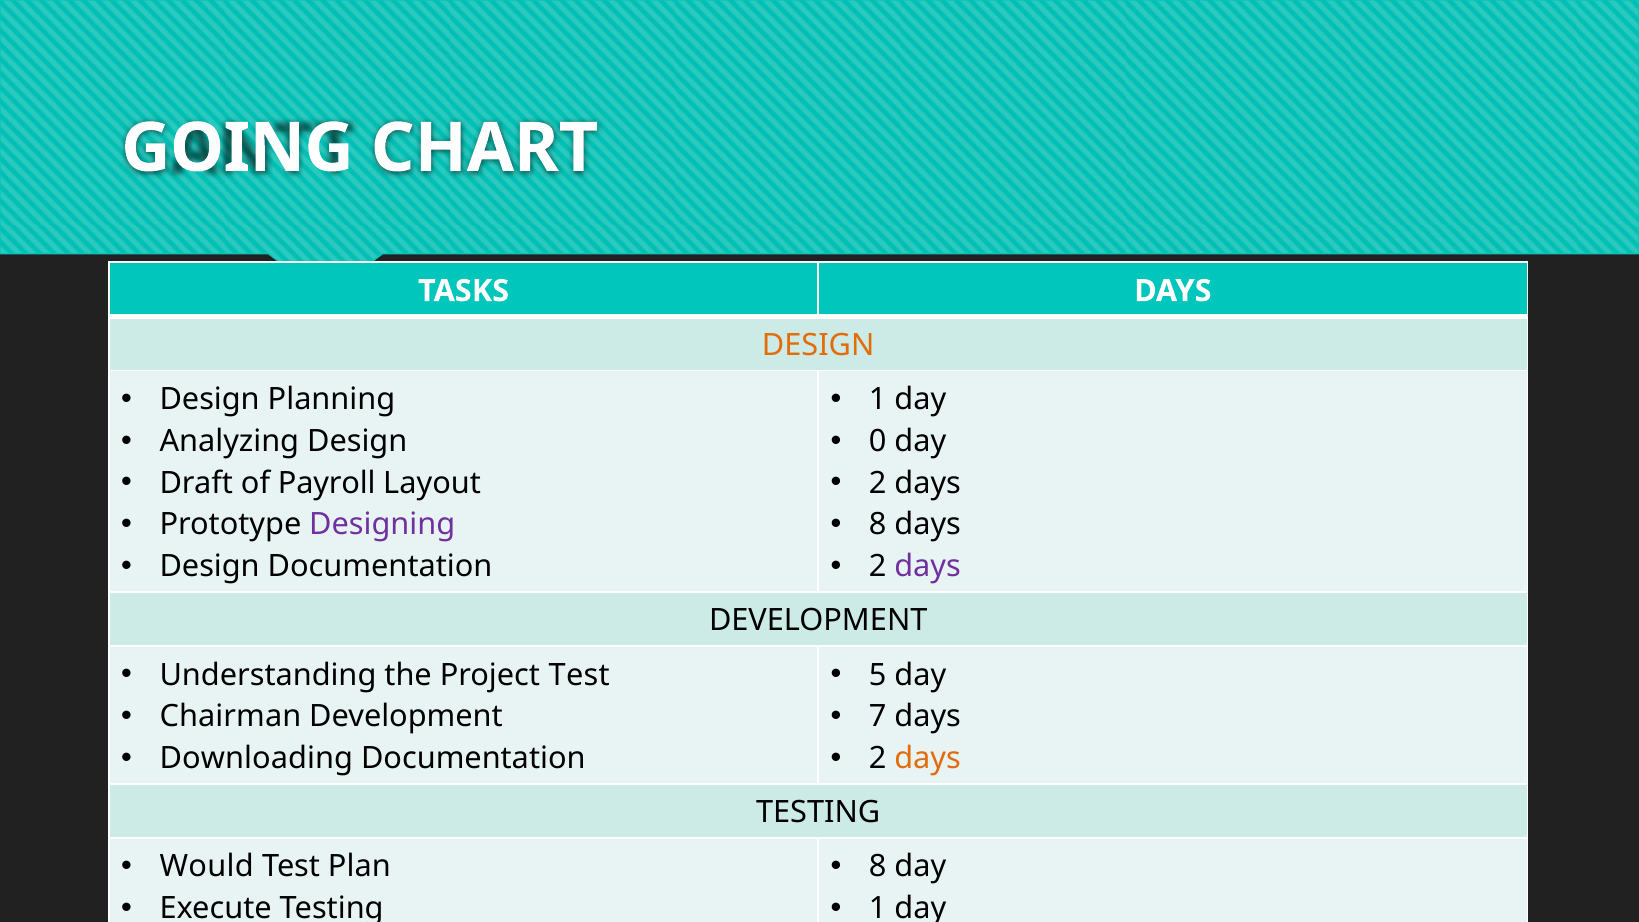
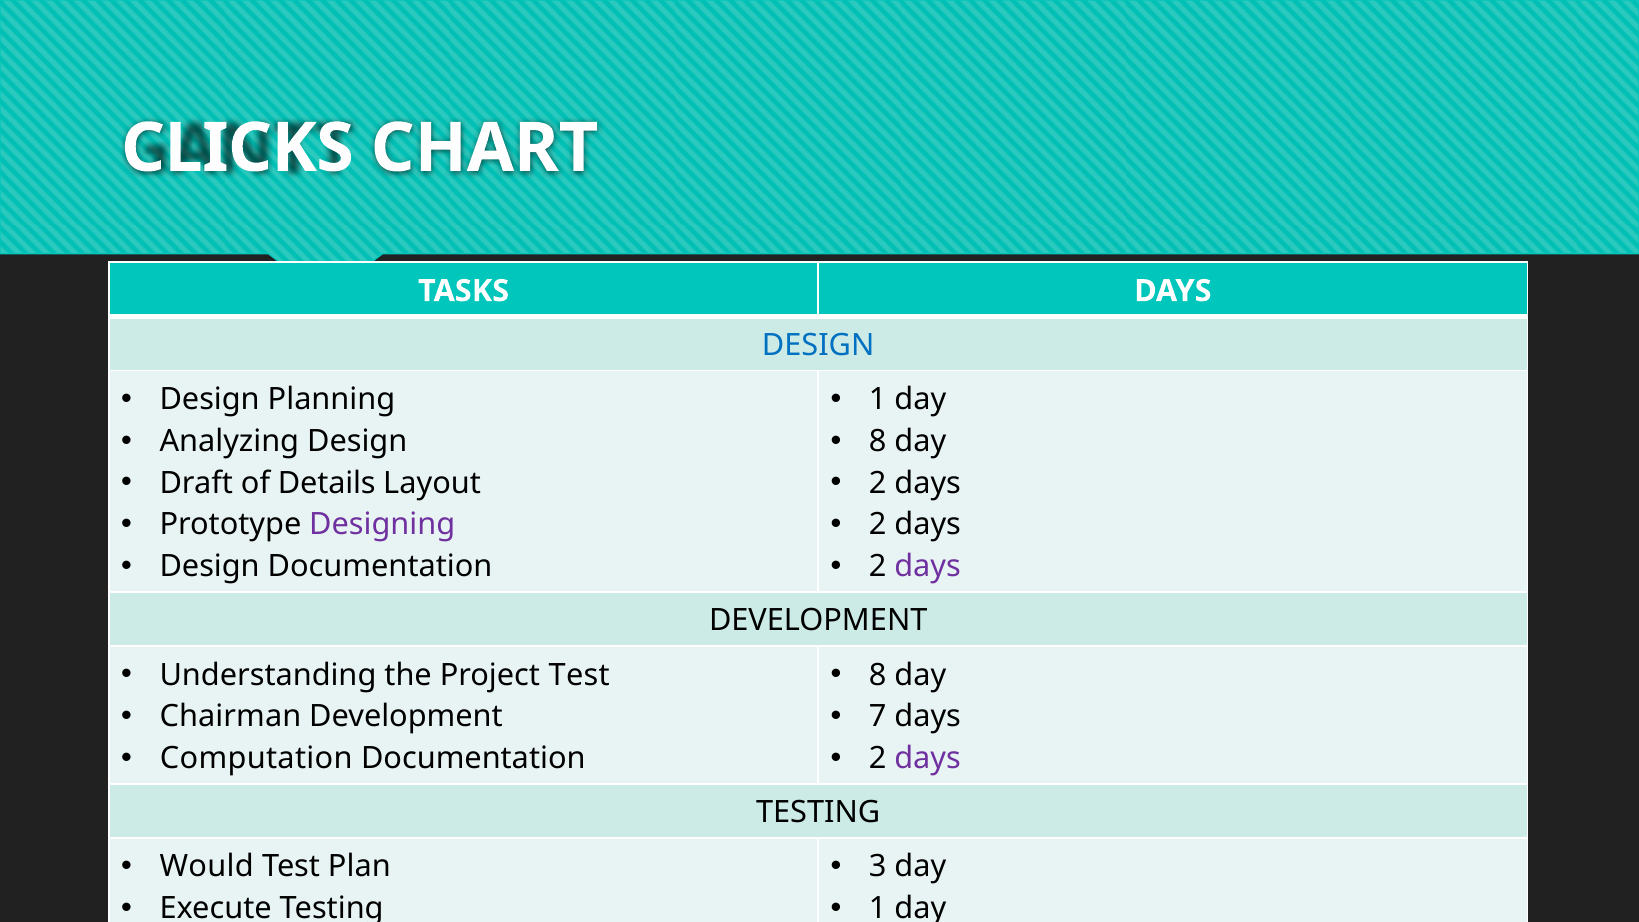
GOING: GOING -> CLICKS
DESIGN at (818, 345) colour: orange -> blue
0 at (878, 441): 0 -> 8
Payroll: Payroll -> Details
8 at (878, 525): 8 -> 2
5 at (878, 675): 5 -> 8
Downloading: Downloading -> Computation
days at (928, 758) colour: orange -> purple
8 at (878, 867): 8 -> 3
